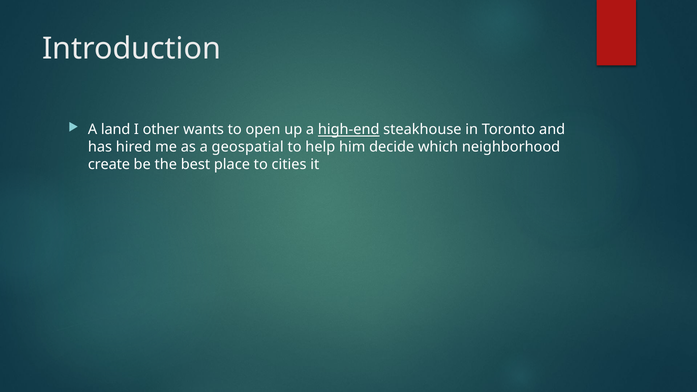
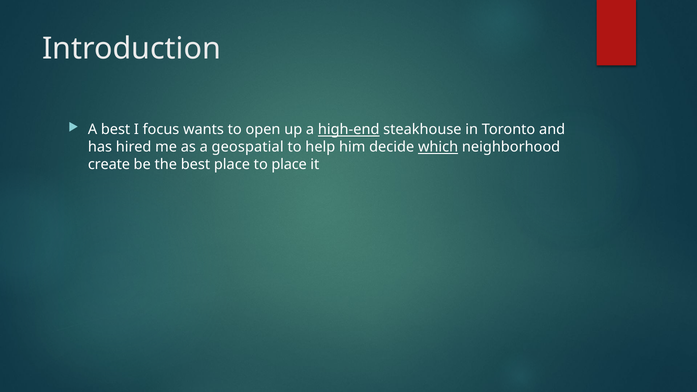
A land: land -> best
other: other -> focus
which underline: none -> present
to cities: cities -> place
